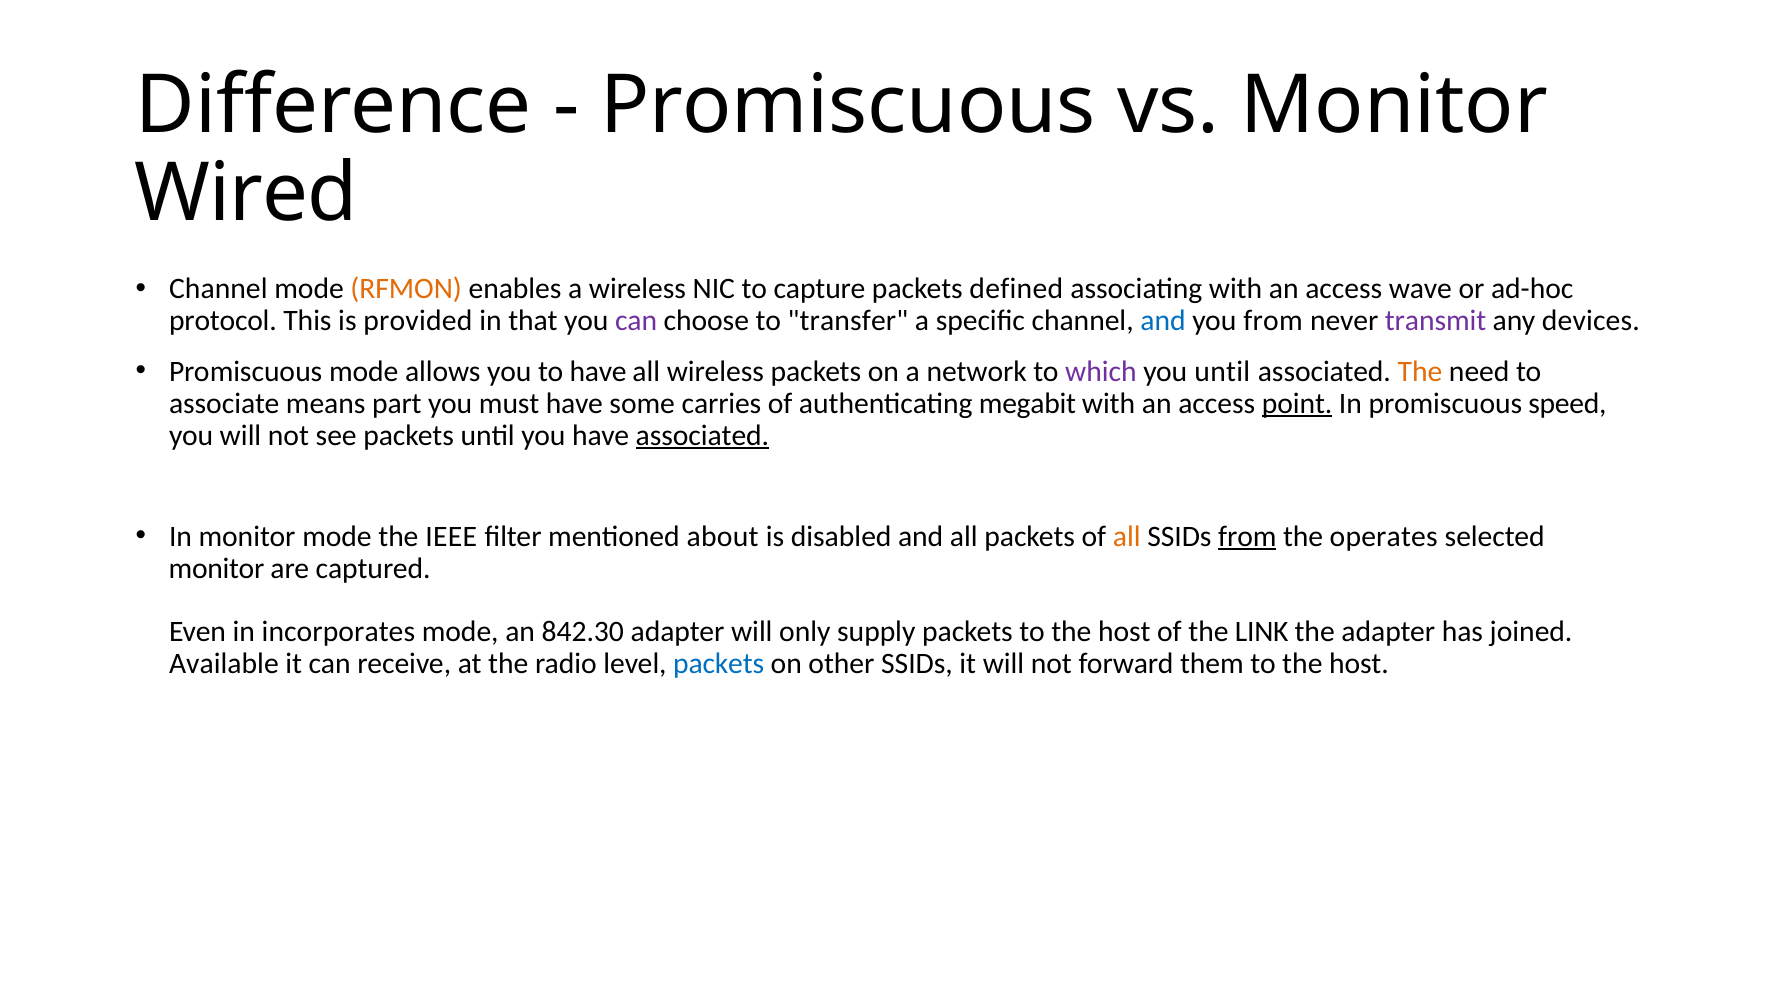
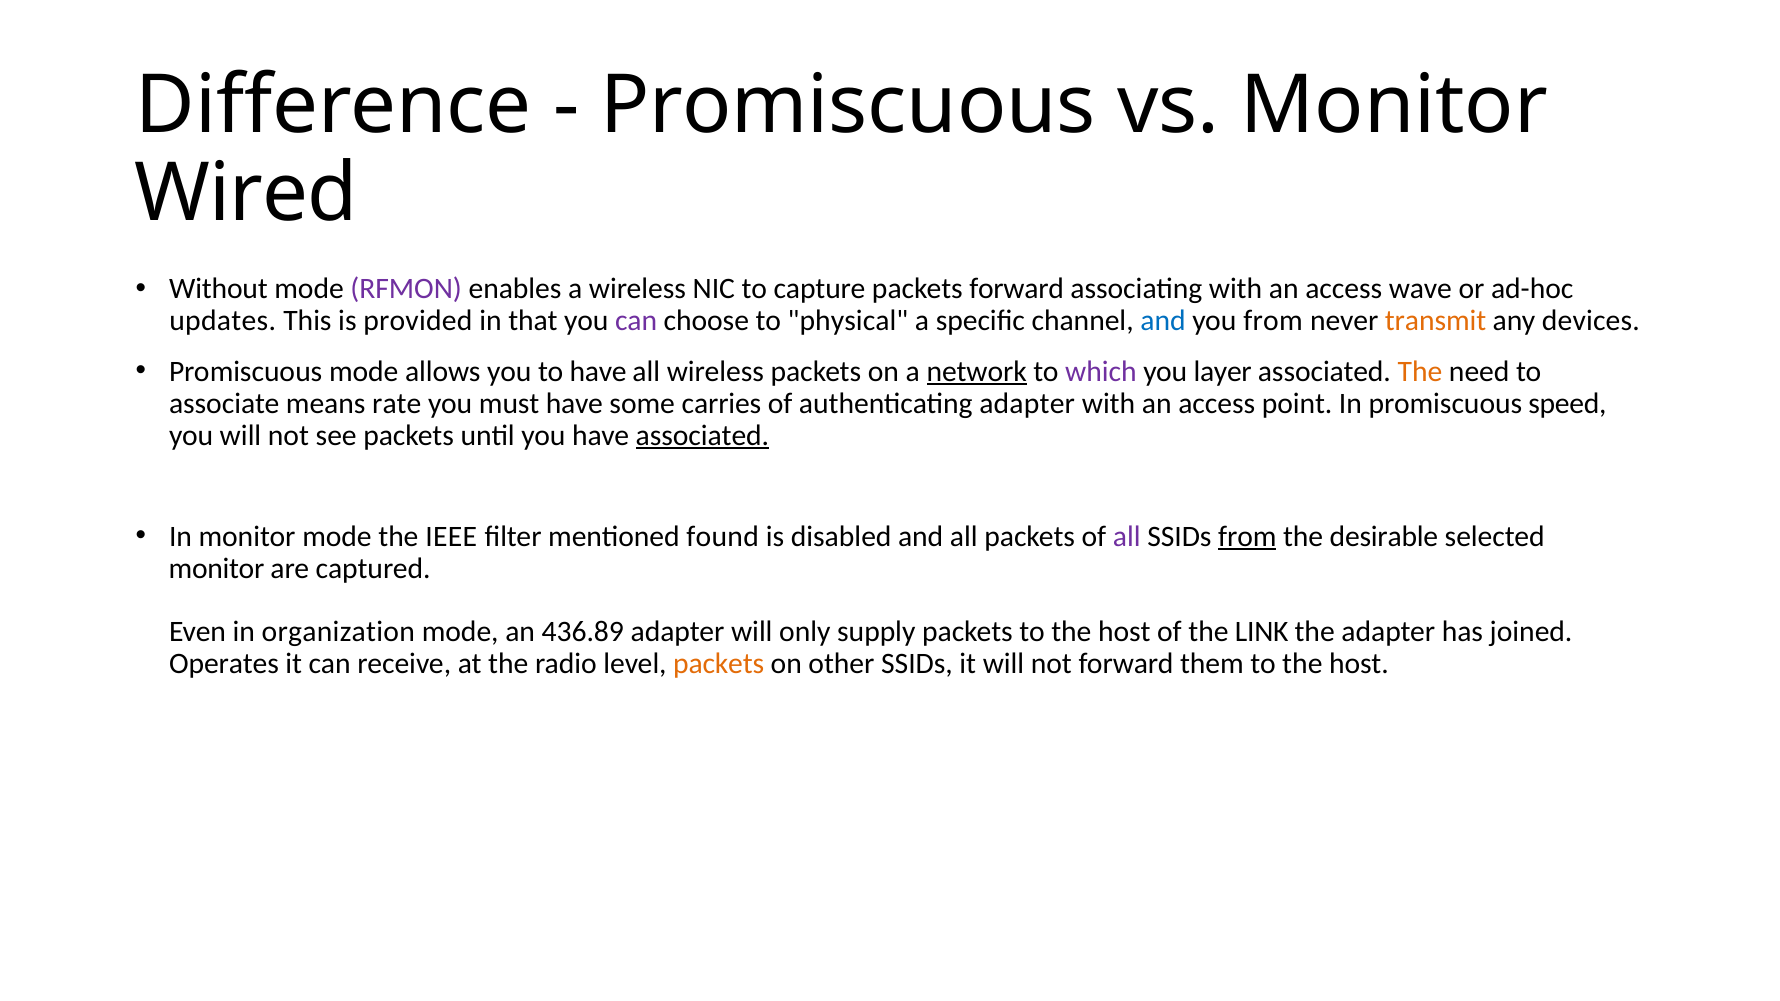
Channel at (218, 289): Channel -> Without
RFMON colour: orange -> purple
packets defined: defined -> forward
protocol: protocol -> updates
transfer: transfer -> physical
transmit colour: purple -> orange
network underline: none -> present
you until: until -> layer
part: part -> rate
authenticating megabit: megabit -> adapter
point underline: present -> none
about: about -> found
all at (1127, 536) colour: orange -> purple
operates: operates -> desirable
incorporates: incorporates -> organization
842.30: 842.30 -> 436.89
Available: Available -> Operates
packets at (719, 664) colour: blue -> orange
